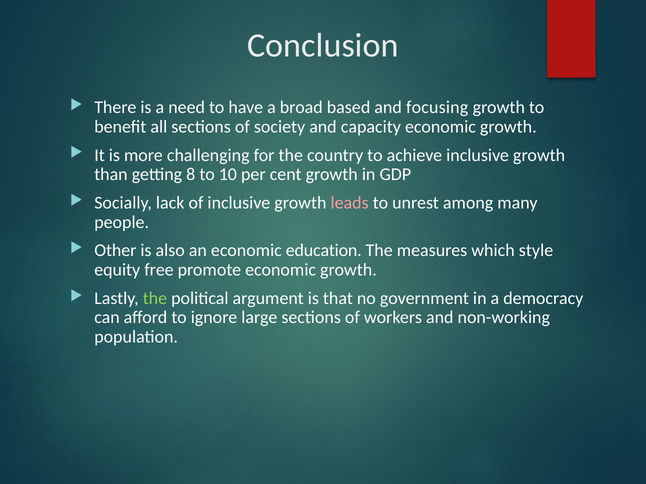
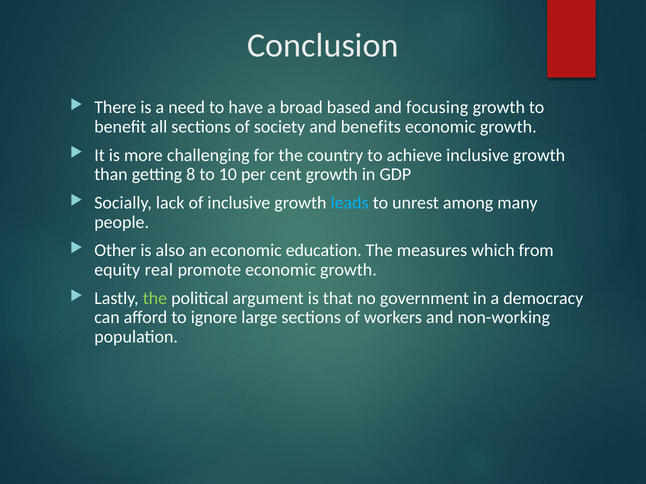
capacity: capacity -> benefits
leads colour: pink -> light blue
style: style -> from
free: free -> real
